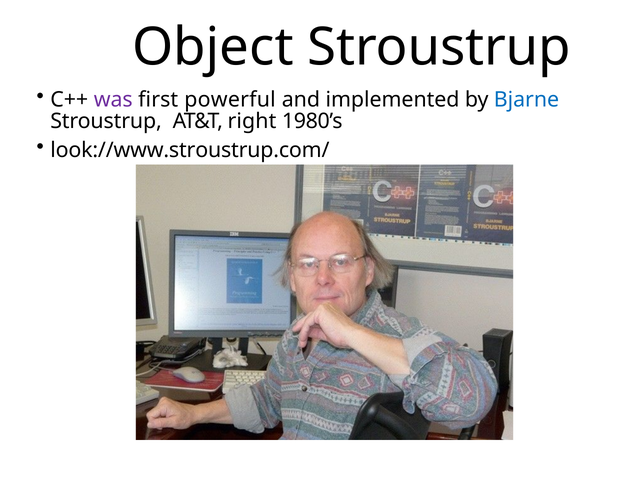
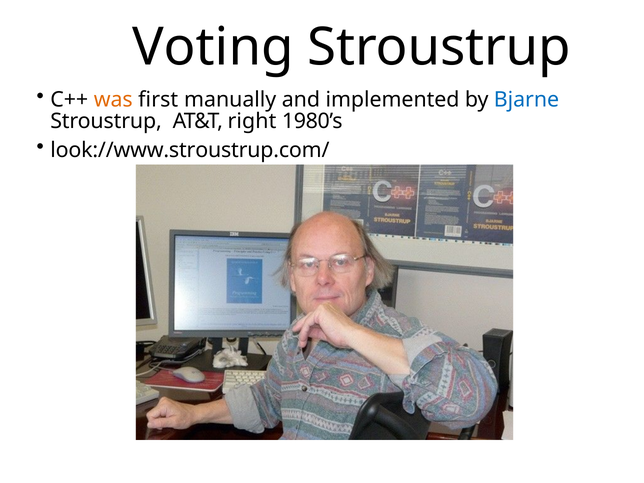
Object: Object -> Voting
was colour: purple -> orange
powerful: powerful -> manually
